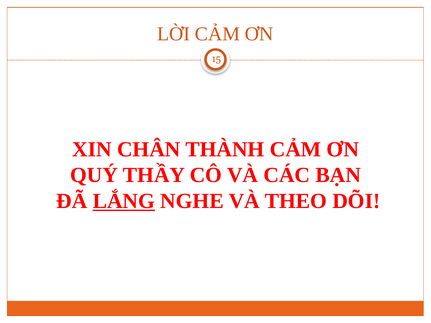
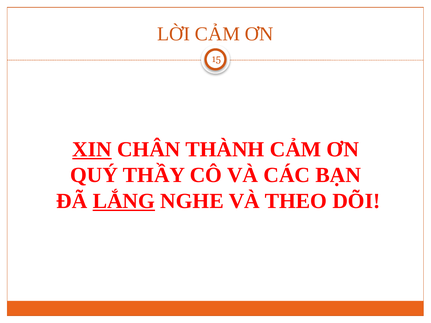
XIN underline: none -> present
